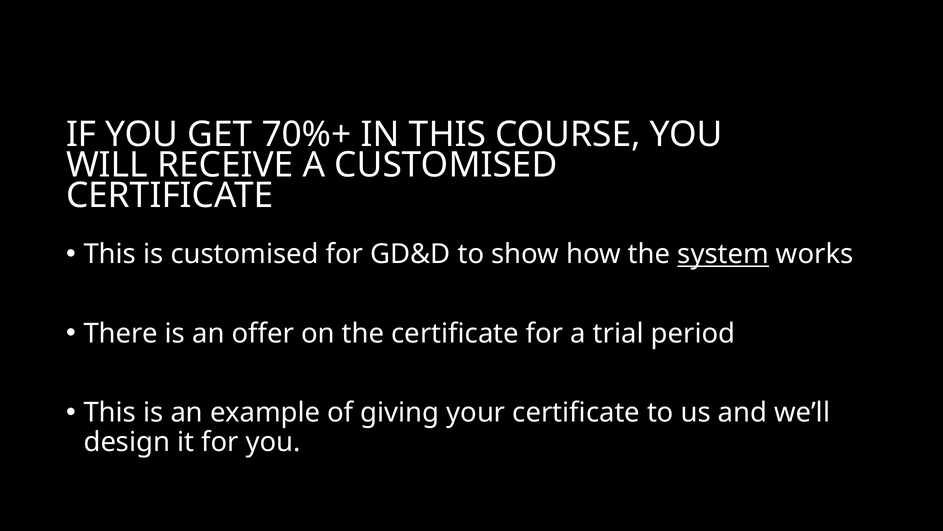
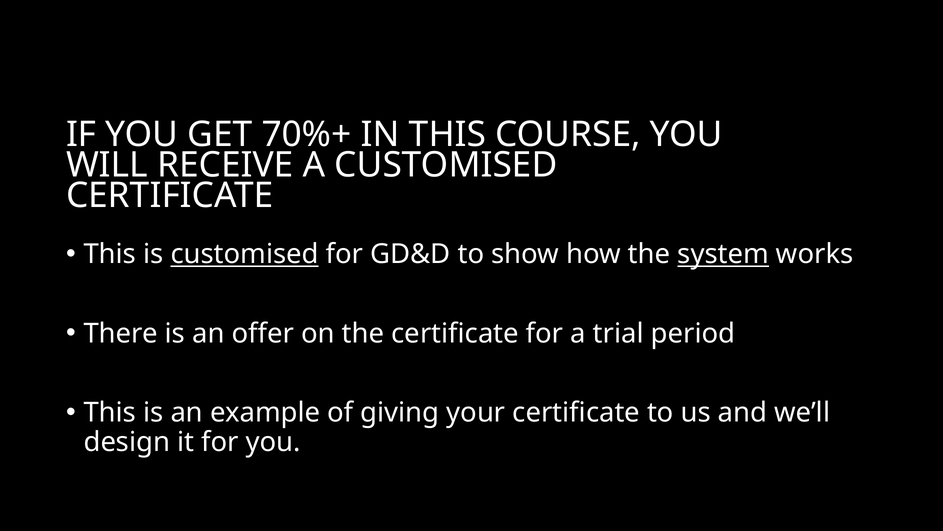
customised at (245, 254) underline: none -> present
